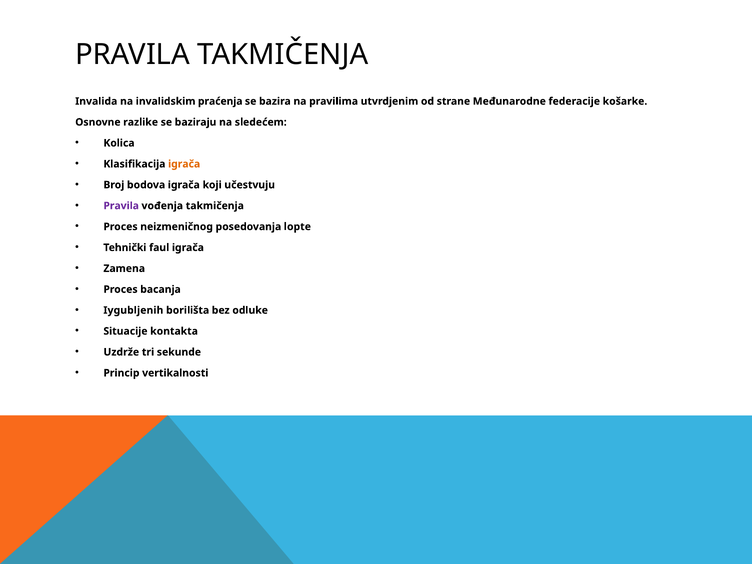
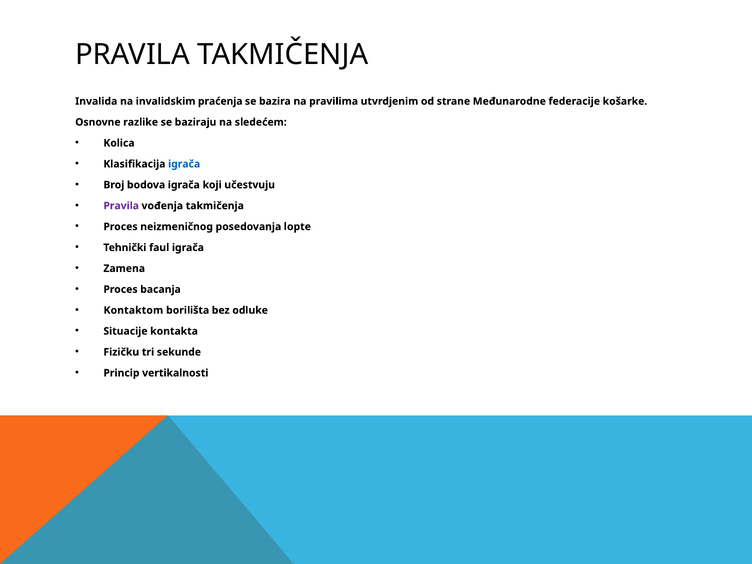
igrača at (184, 164) colour: orange -> blue
Iygubljenih: Iygubljenih -> Kontaktom
Uzdrže: Uzdrže -> Fizičku
